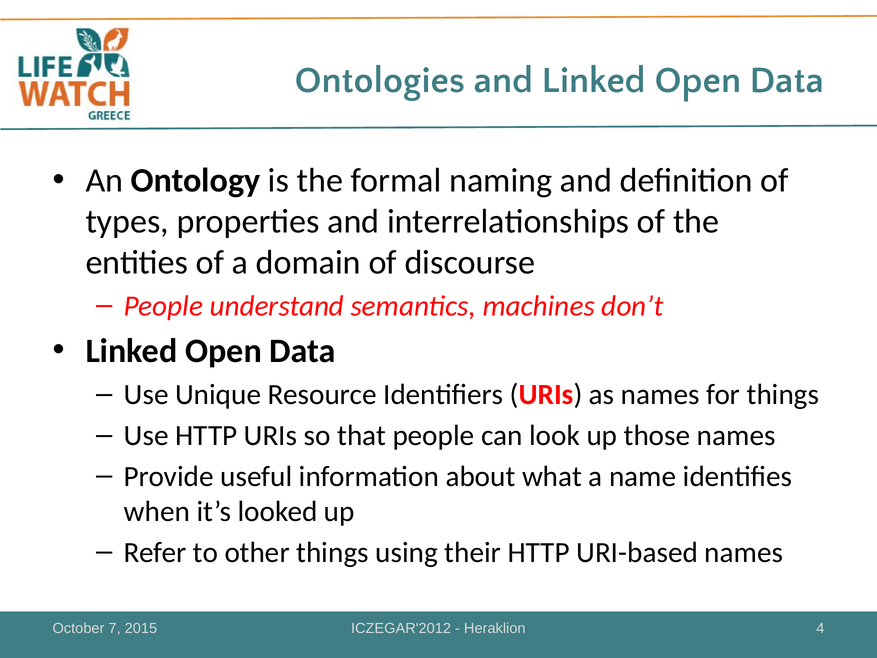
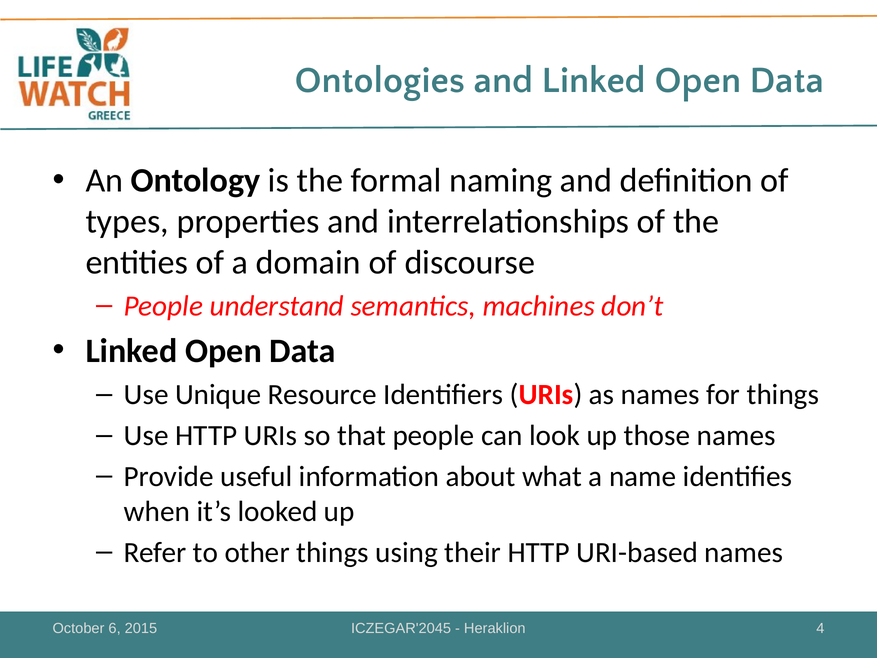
7: 7 -> 6
ICZEGAR'2012: ICZEGAR'2012 -> ICZEGAR'2045
